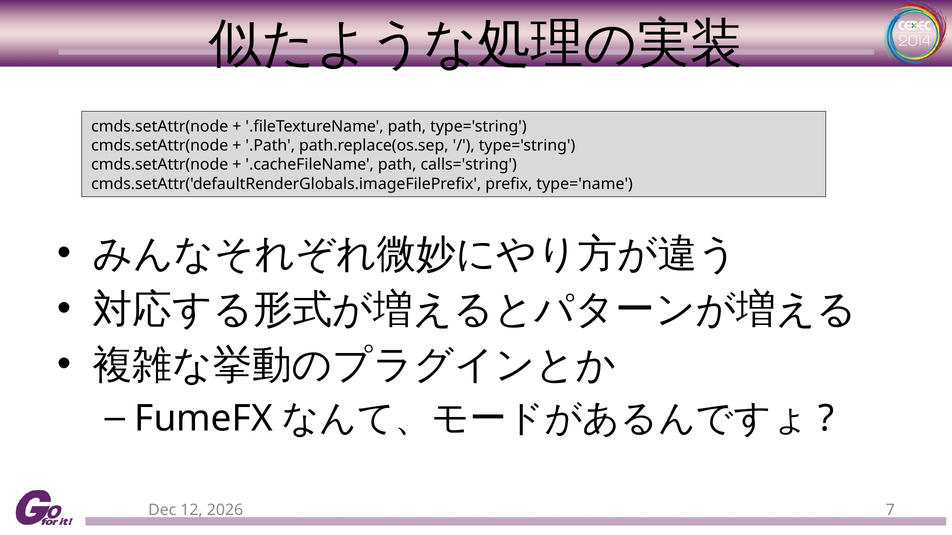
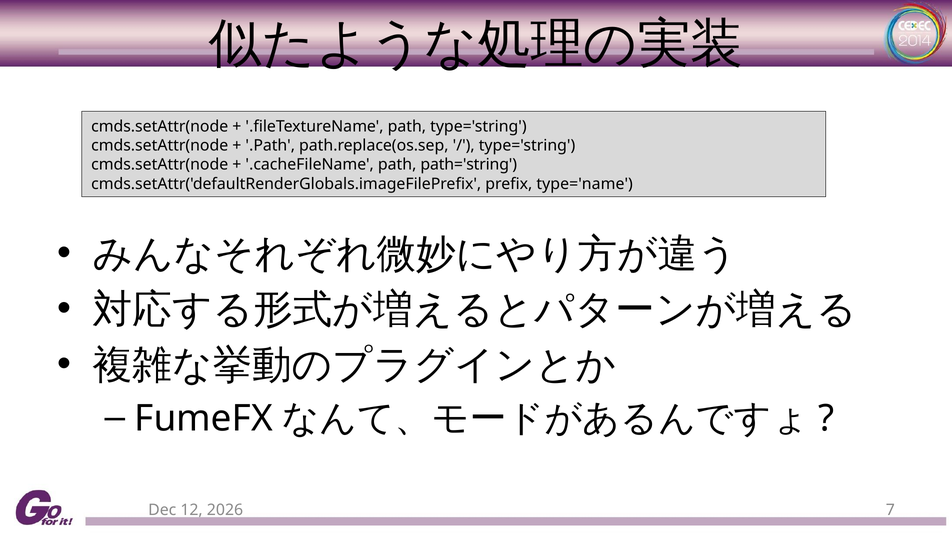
calls='string: calls='string -> path='string
